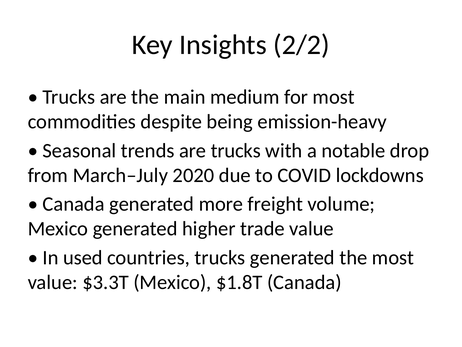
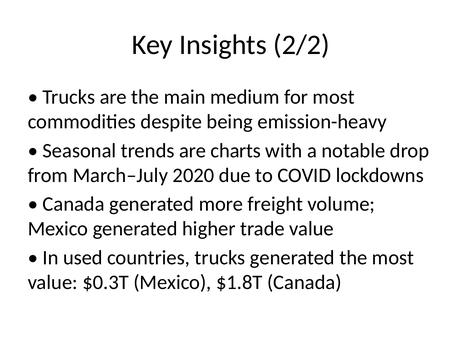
are trucks: trucks -> charts
$3.3T: $3.3T -> $0.3T
